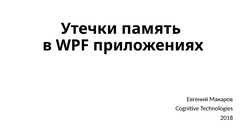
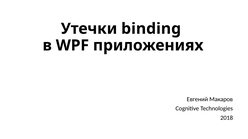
память: память -> binding
